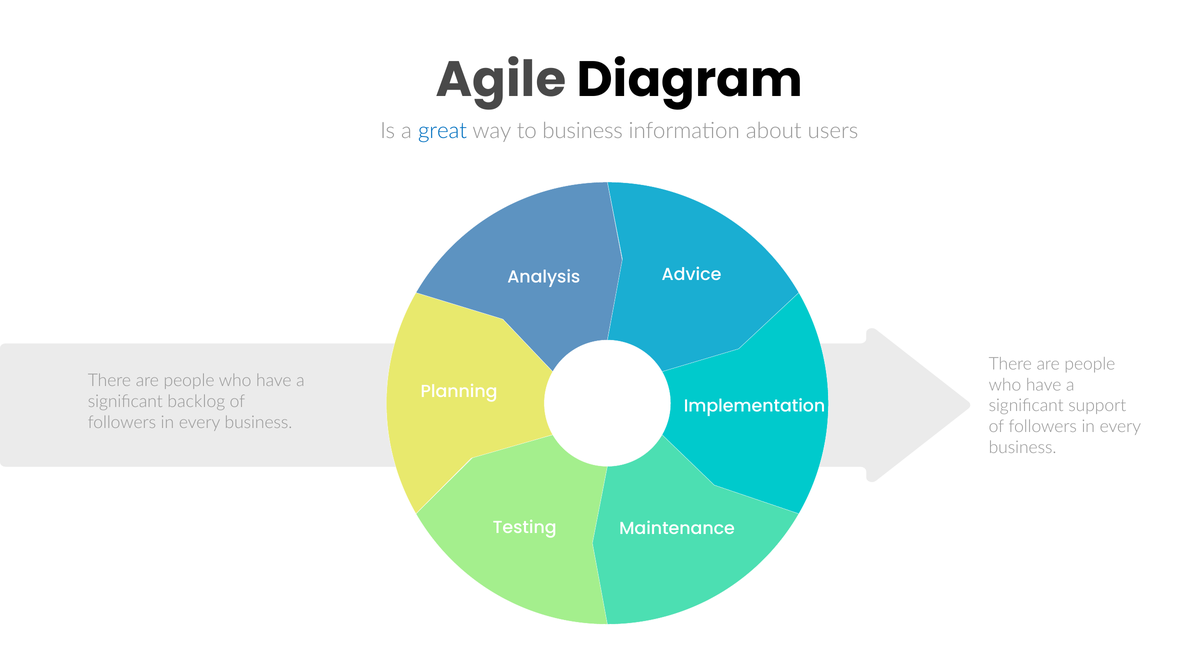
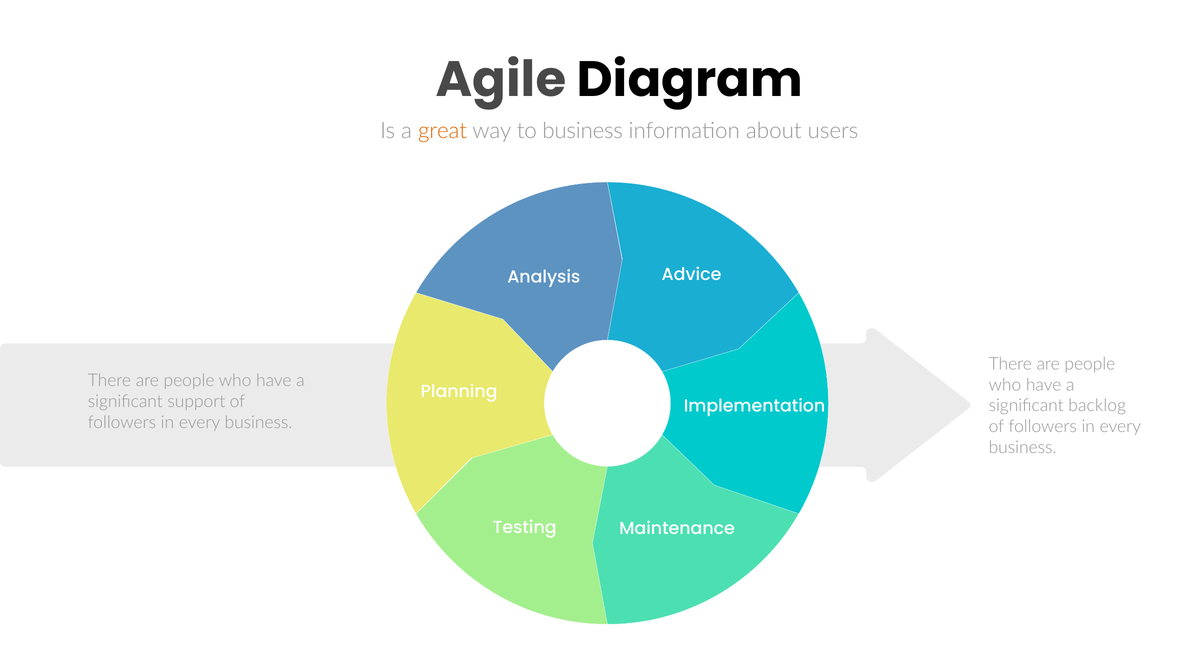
great colour: blue -> orange
backlog: backlog -> support
support: support -> backlog
